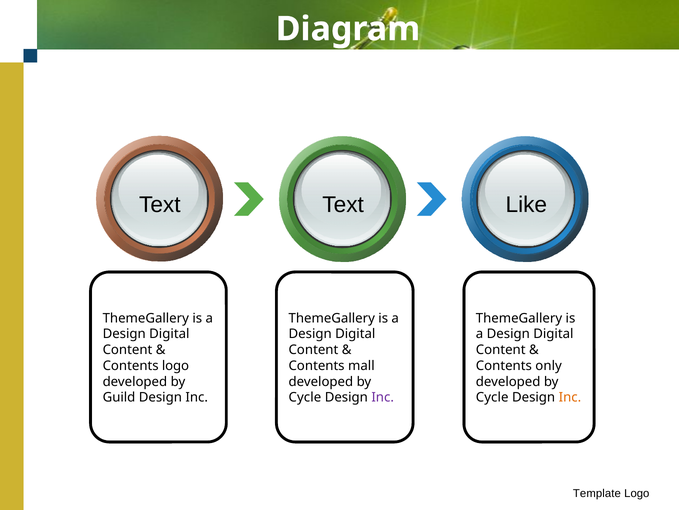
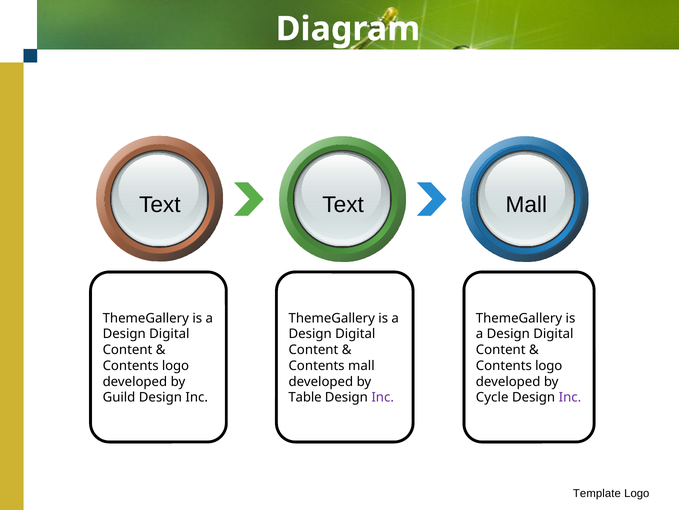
Text Like: Like -> Mall
only at (549, 365): only -> logo
Cycle at (305, 397): Cycle -> Table
Inc at (570, 397) colour: orange -> purple
